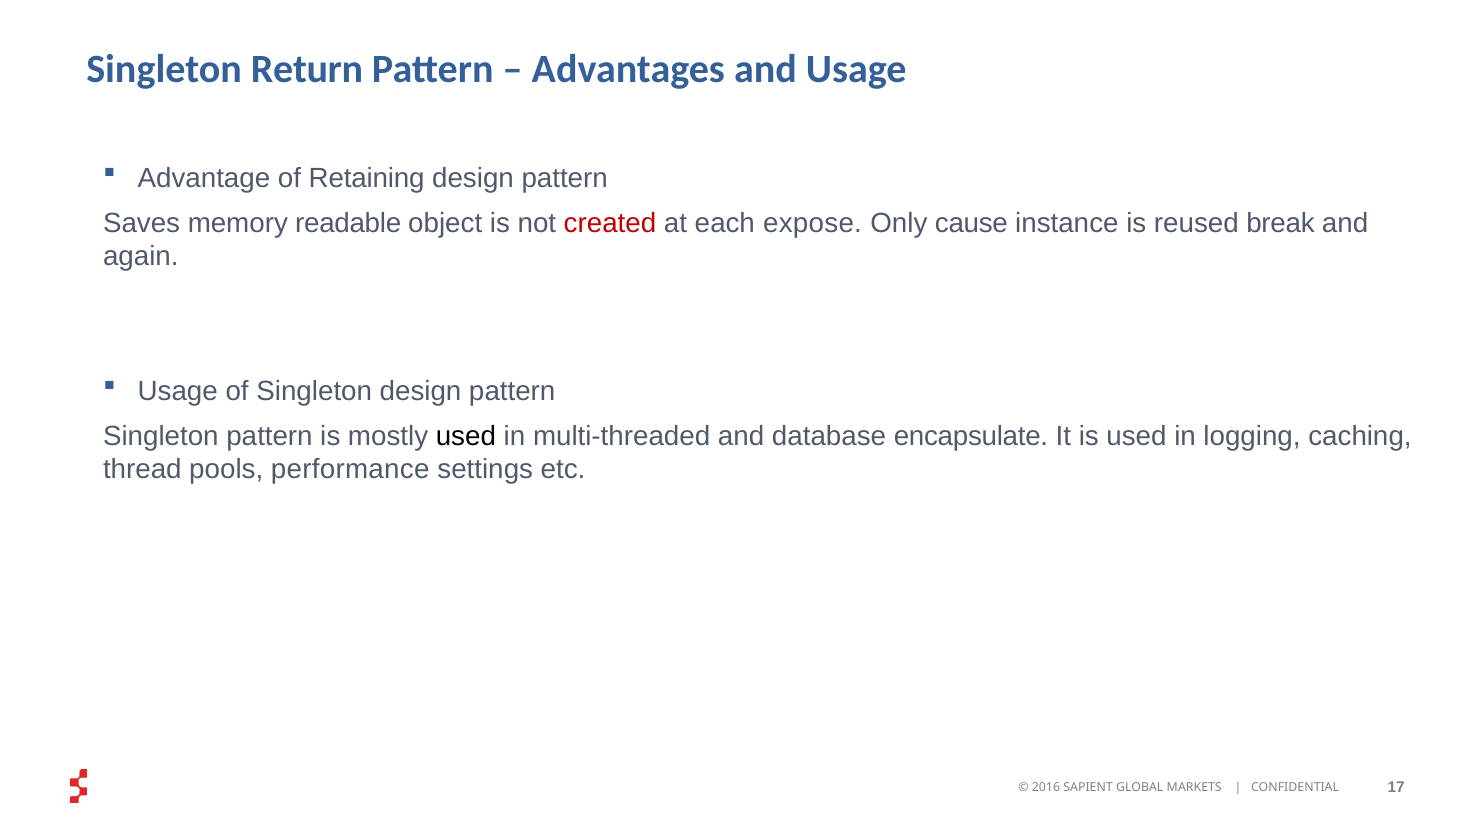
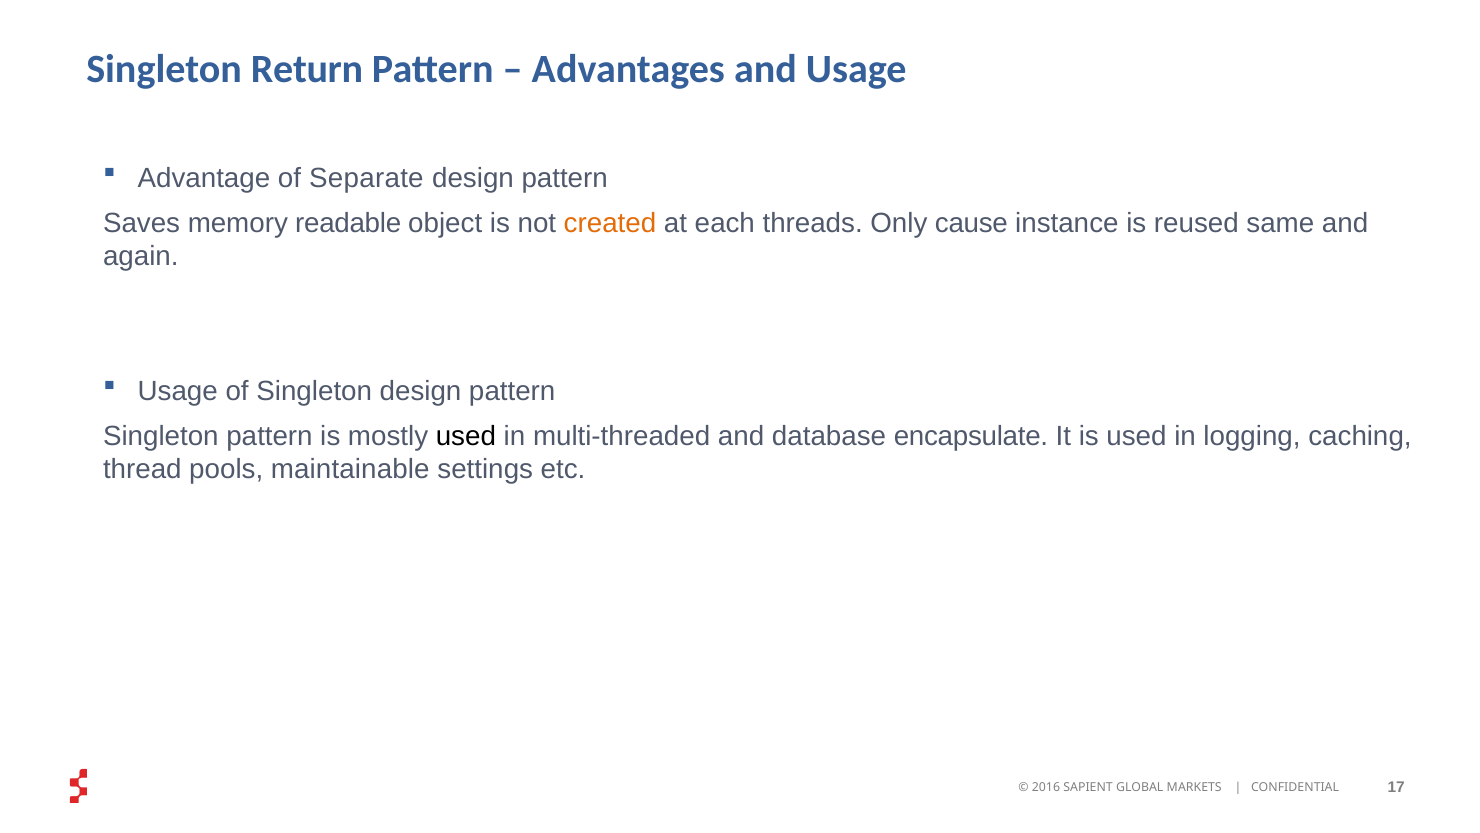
Retaining: Retaining -> Separate
created colour: red -> orange
expose: expose -> threads
break: break -> same
performance: performance -> maintainable
